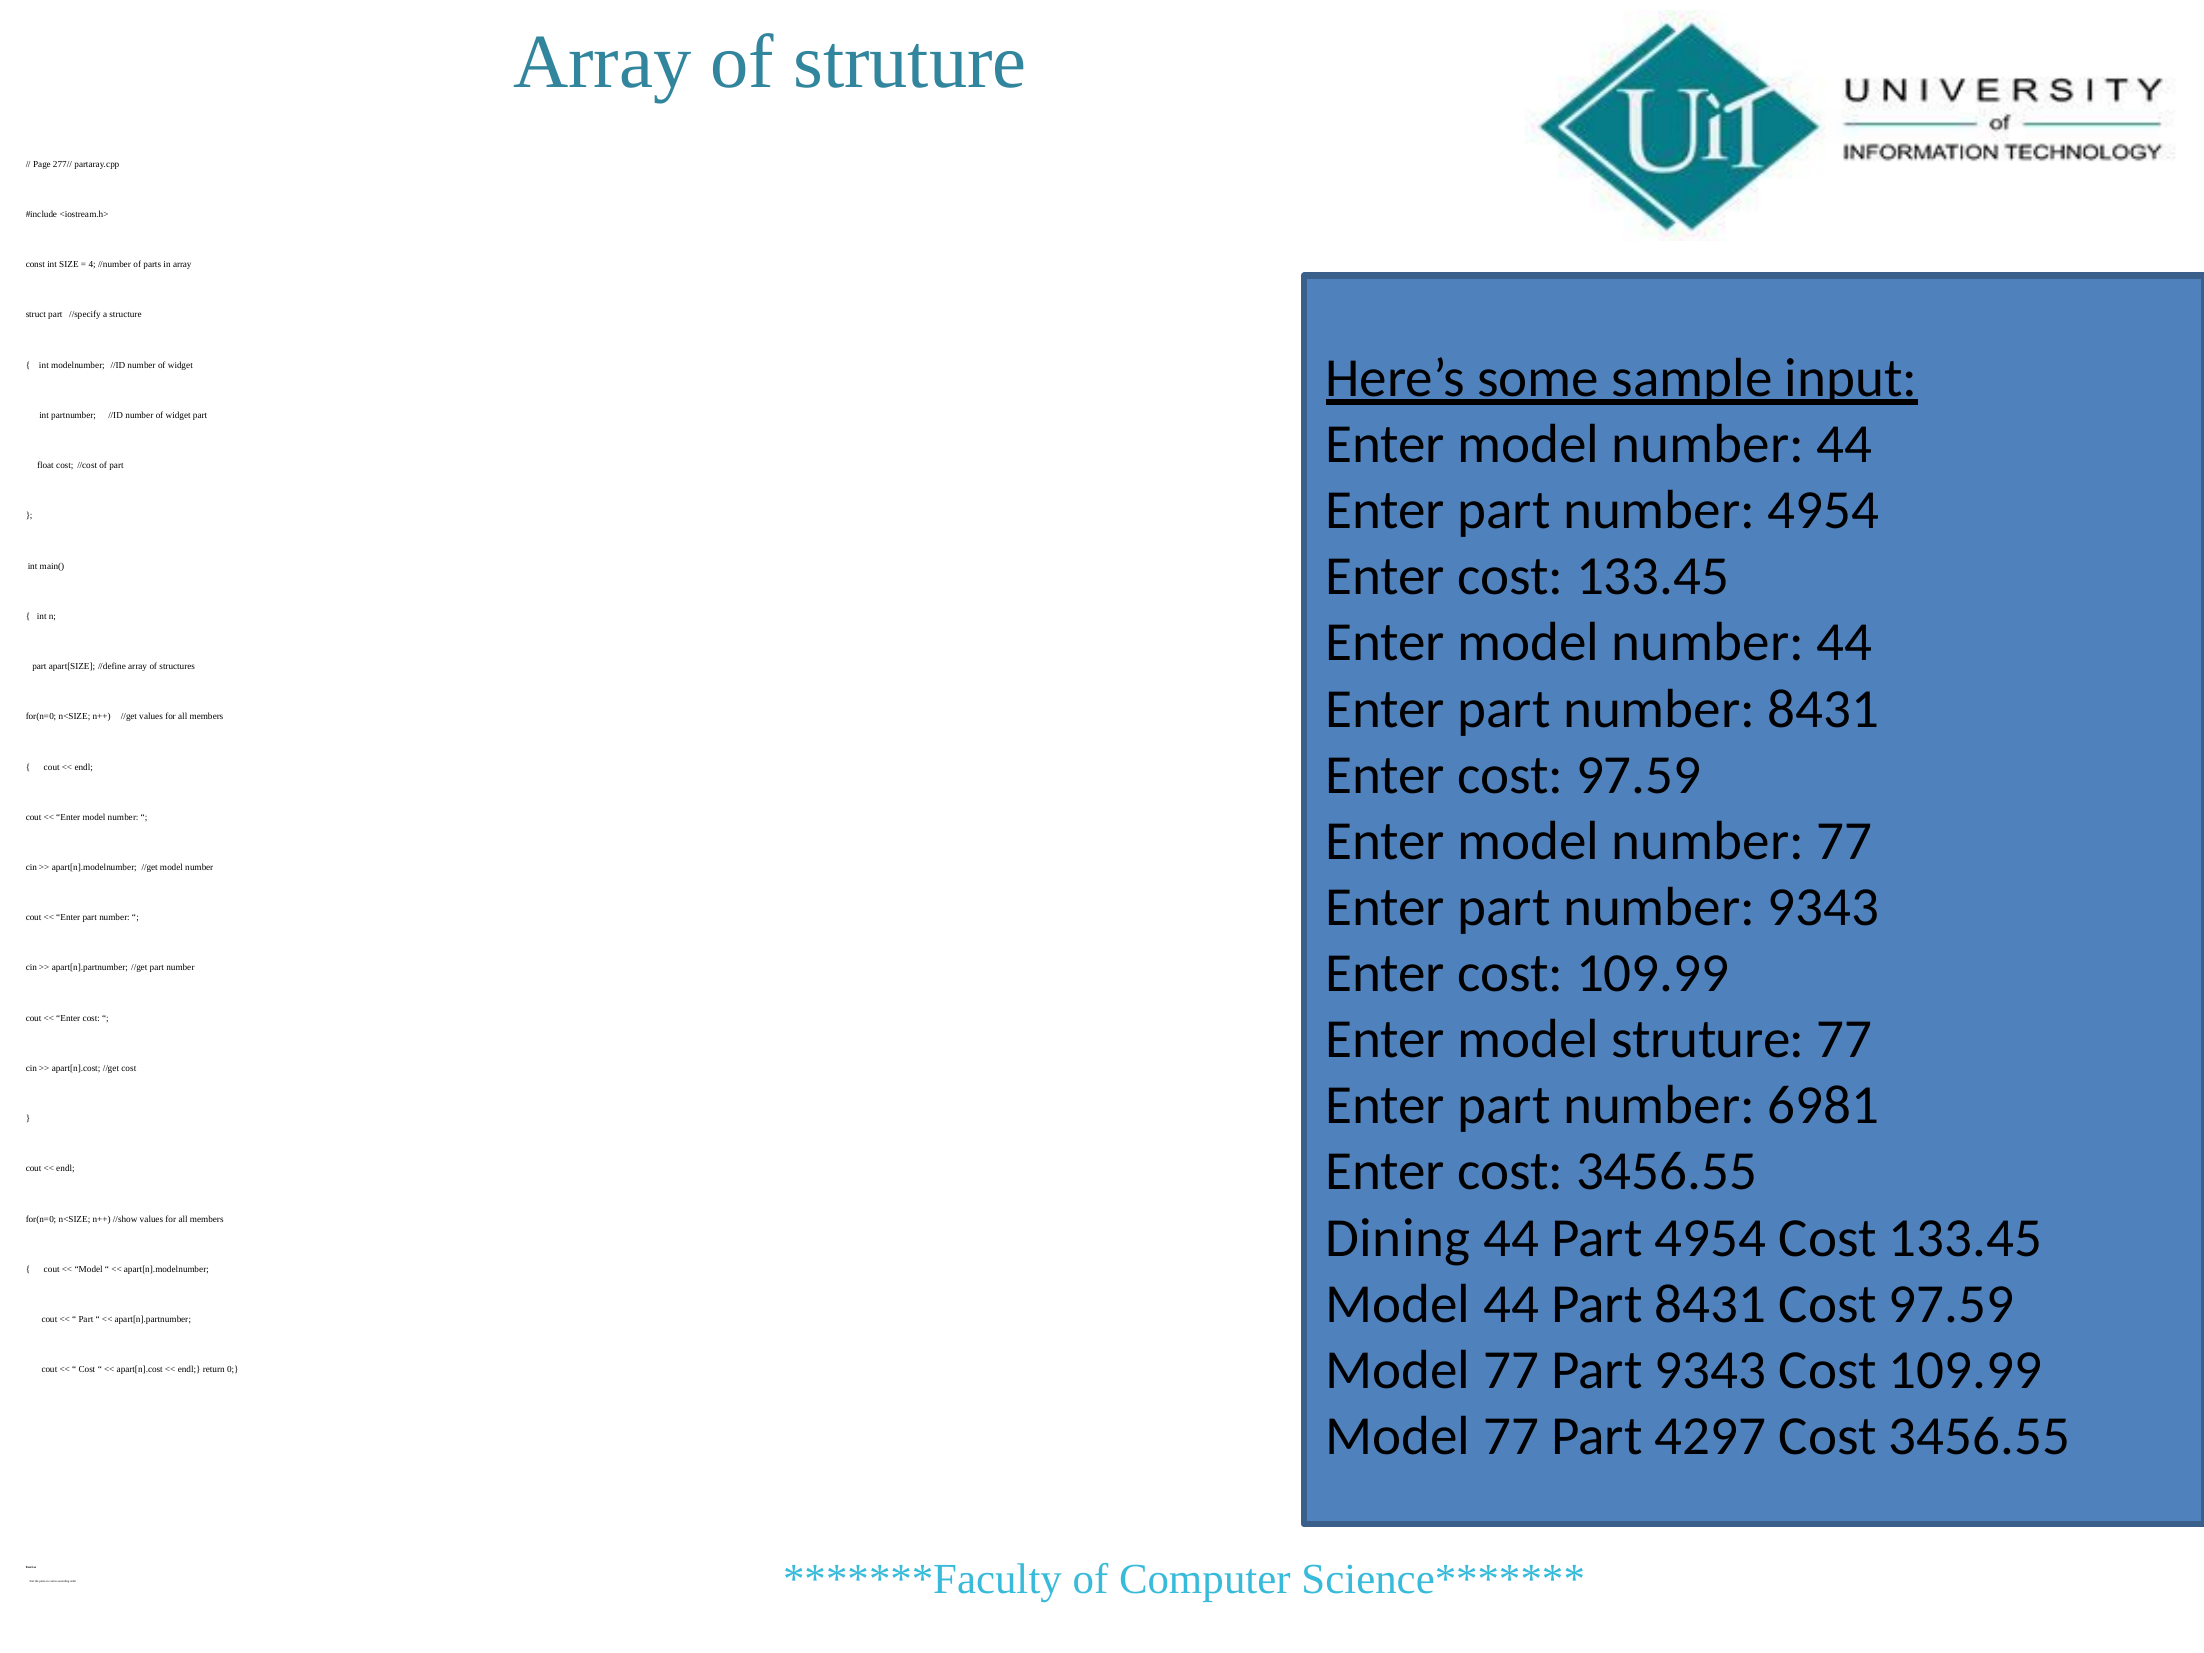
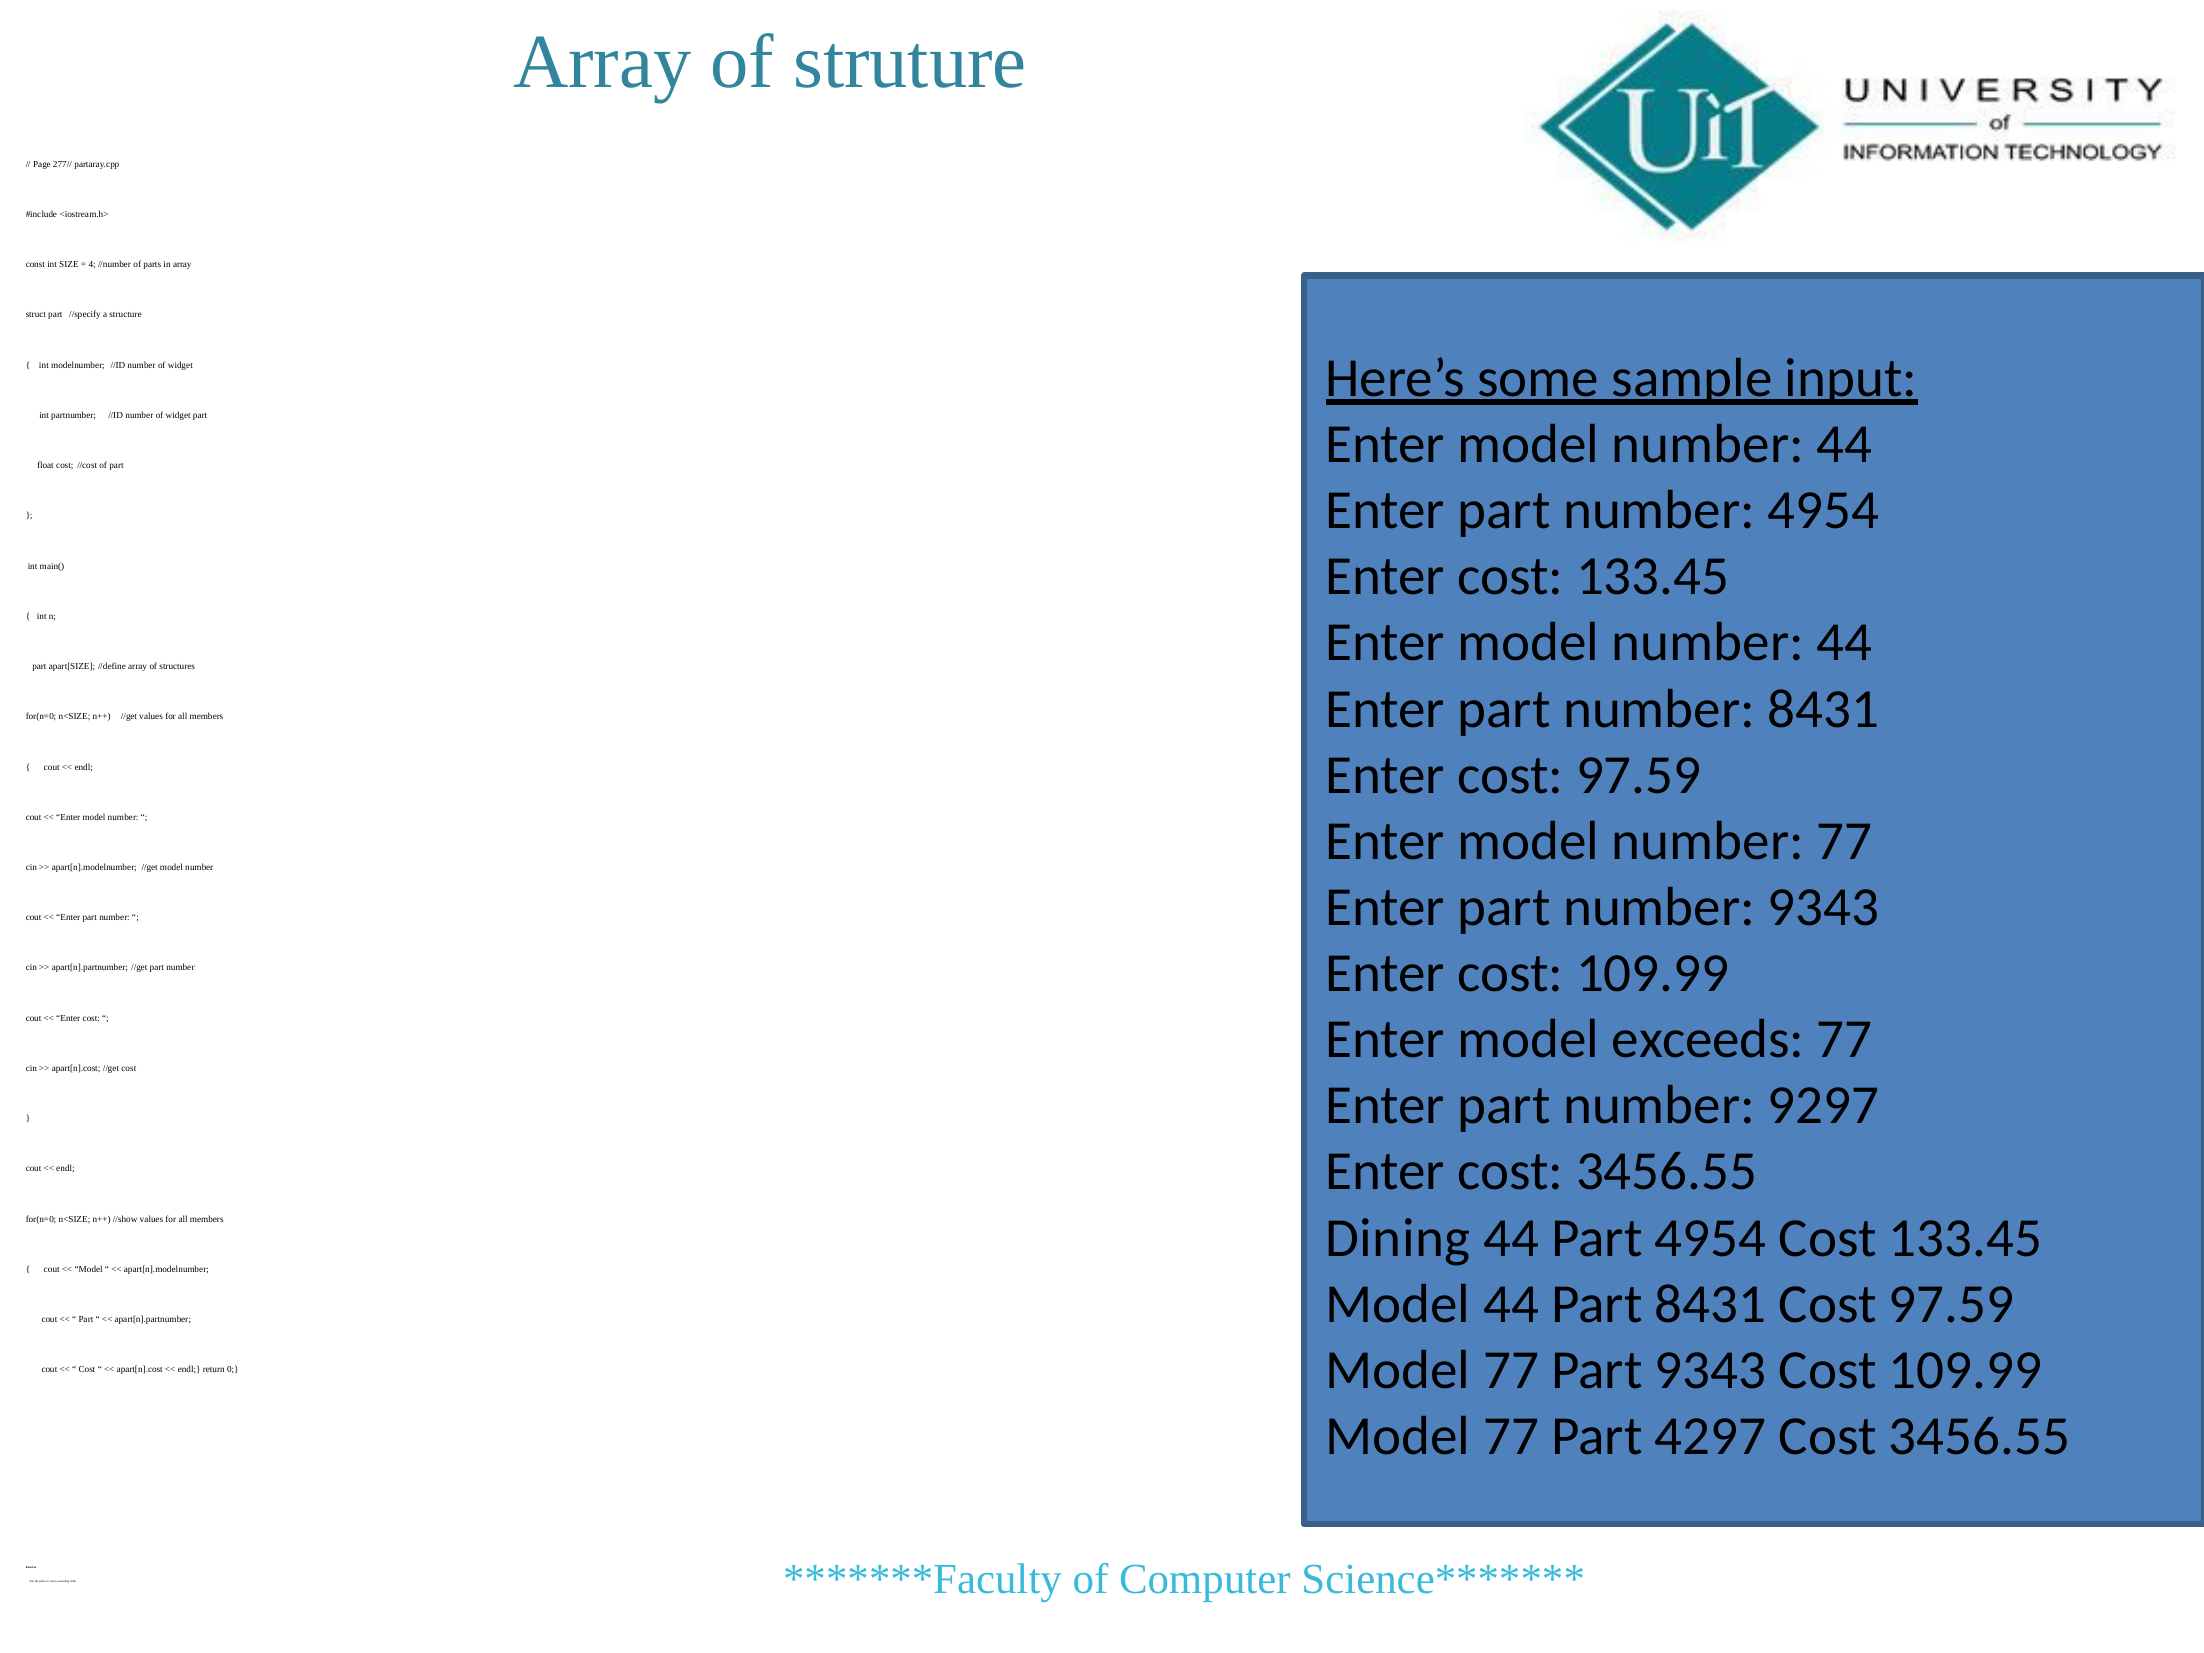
model struture: struture -> exceeds
6981: 6981 -> 9297
